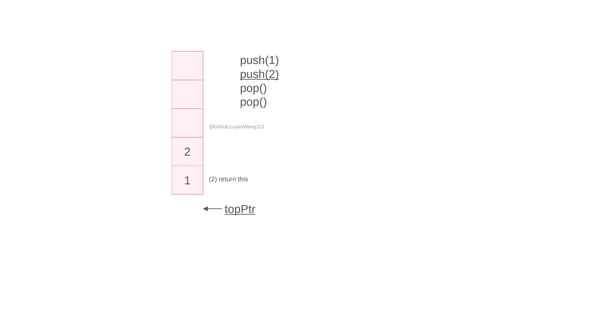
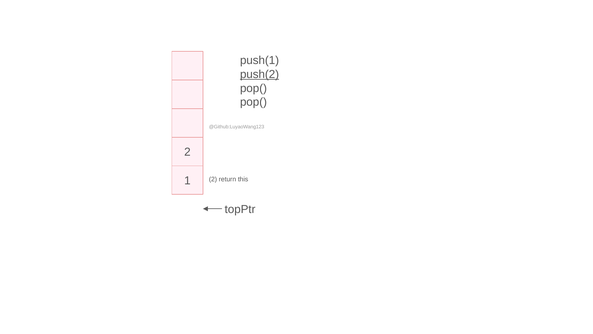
topPtr underline: present -> none
